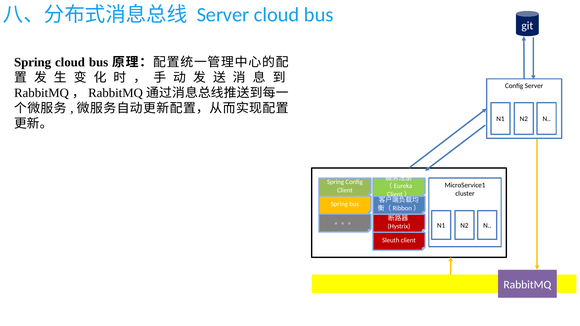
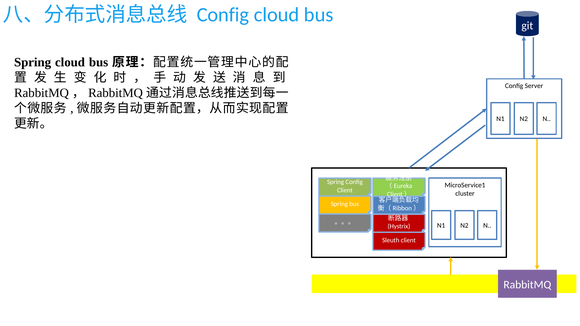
Server at (223, 15): Server -> Config
